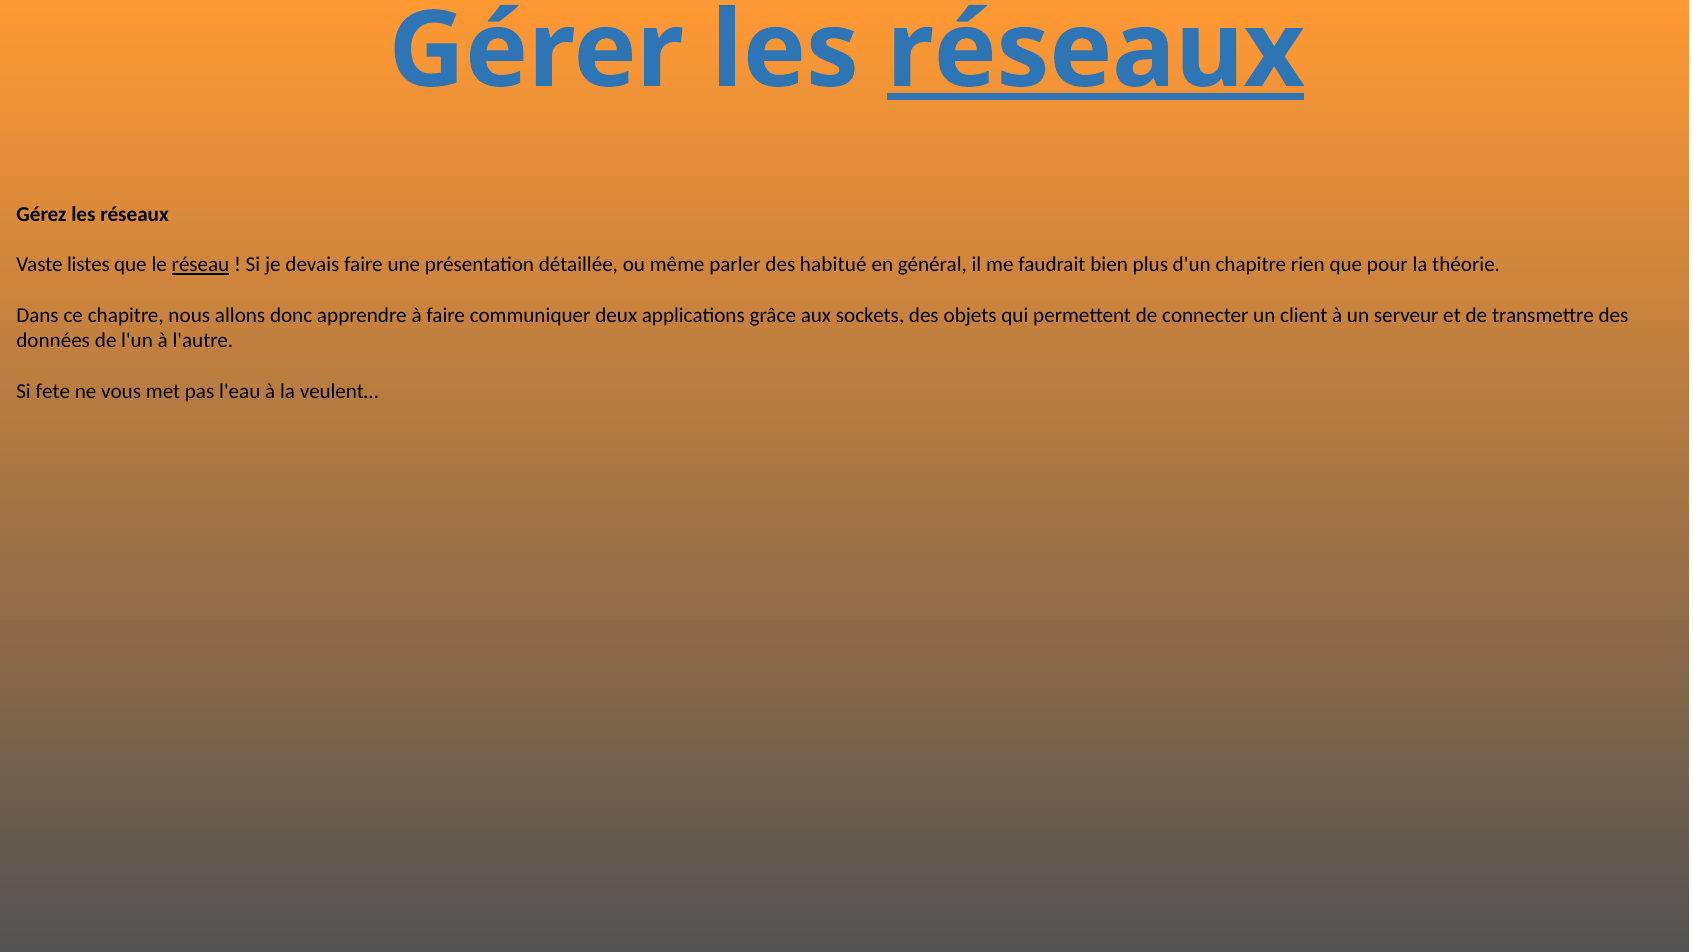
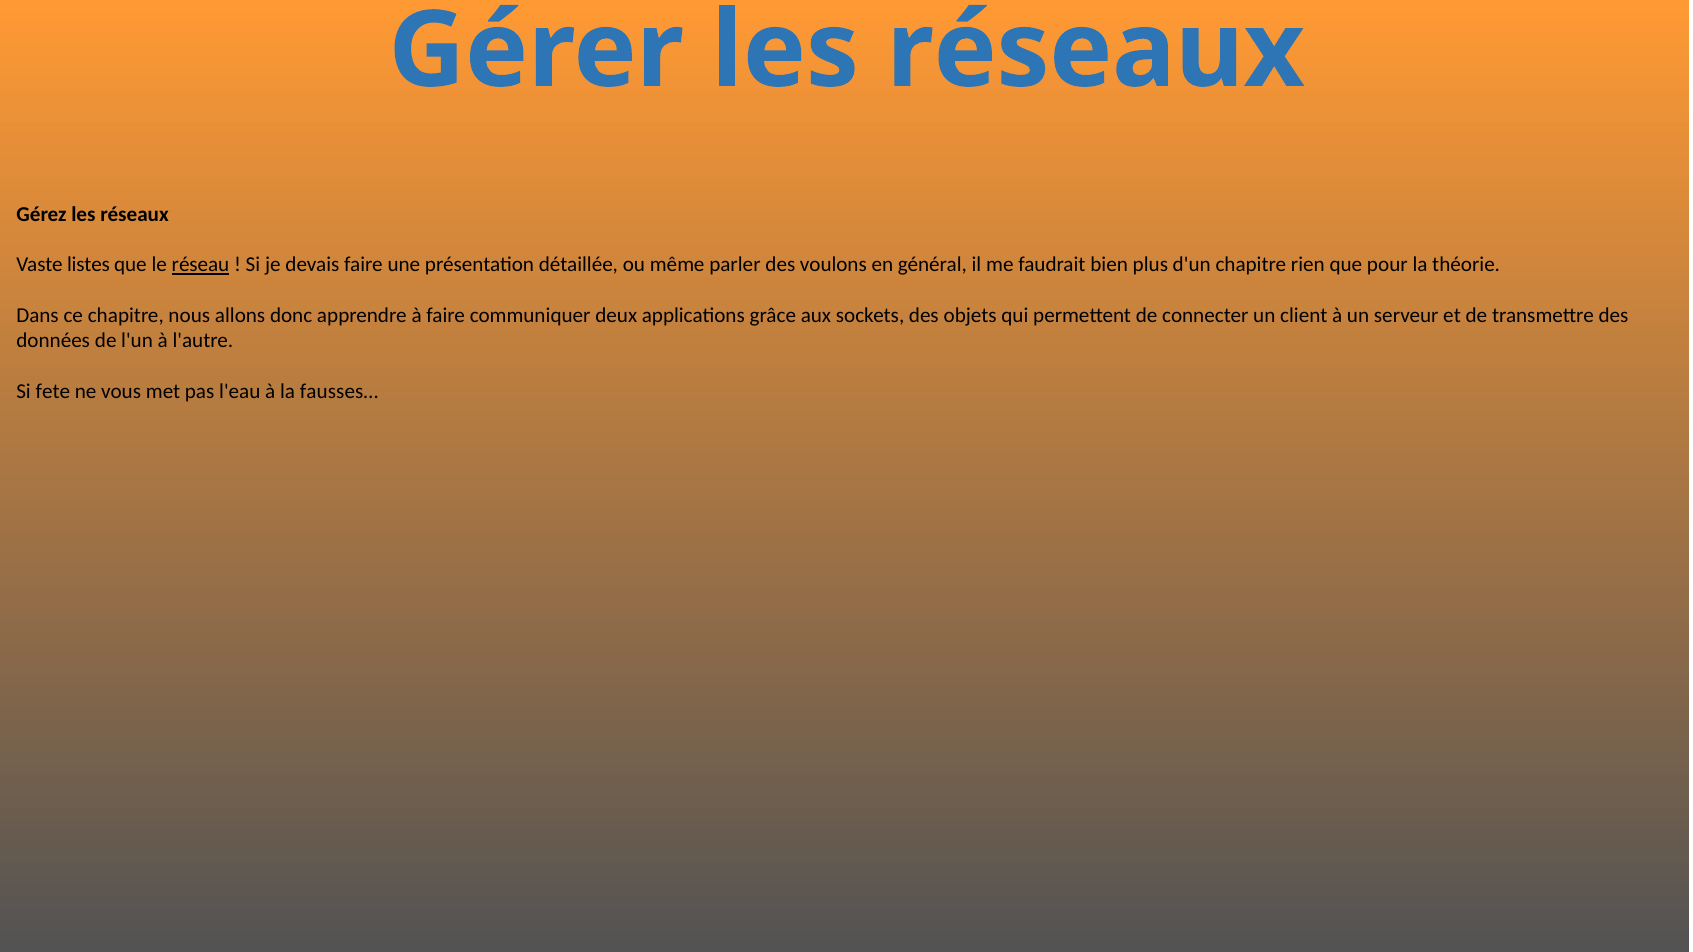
réseaux at (1096, 51) underline: present -> none
habitué: habitué -> voulons
veulent…: veulent… -> fausses…
